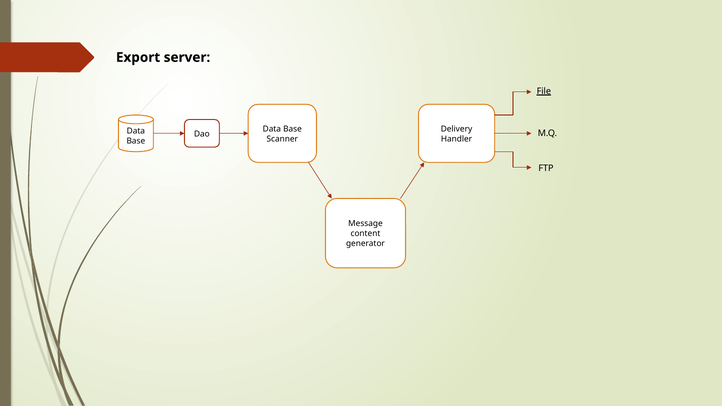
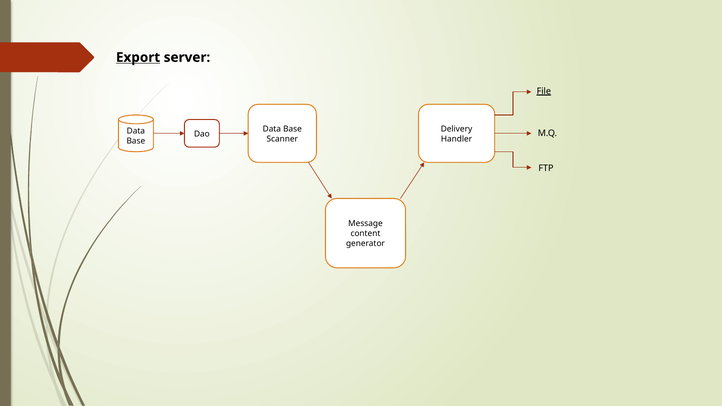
Export underline: none -> present
